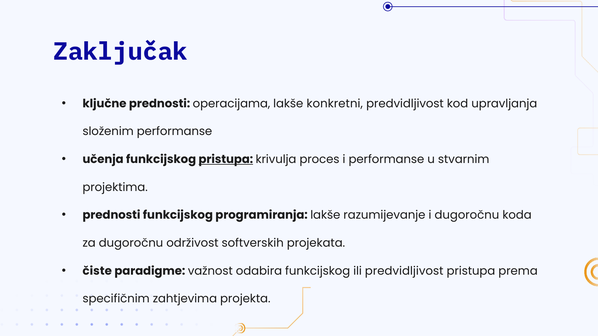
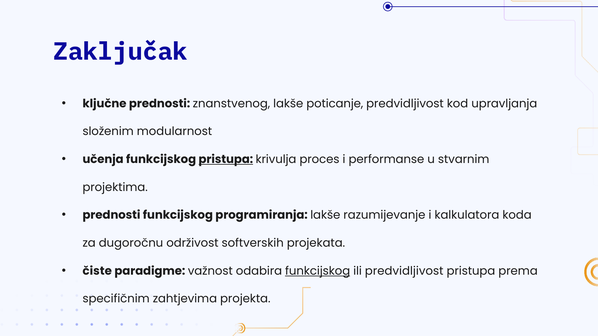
operacijama: operacijama -> znanstvenog
konkretni: konkretni -> poticanje
složenim performanse: performanse -> modularnost
i dugoročnu: dugoročnu -> kalkulatora
funkcijskog at (318, 271) underline: none -> present
